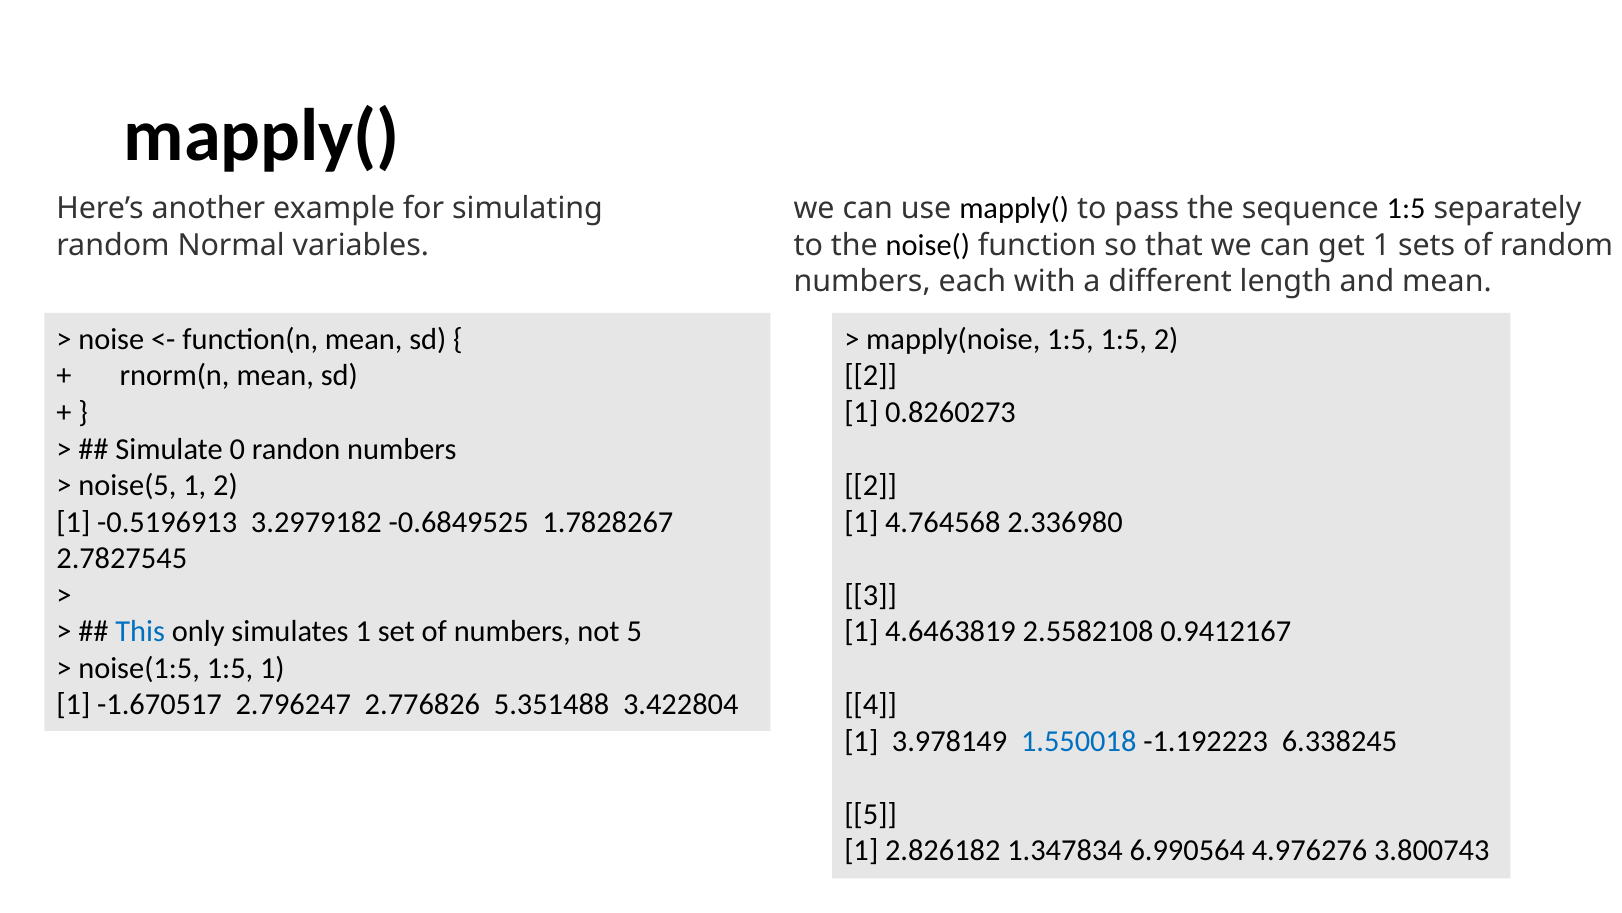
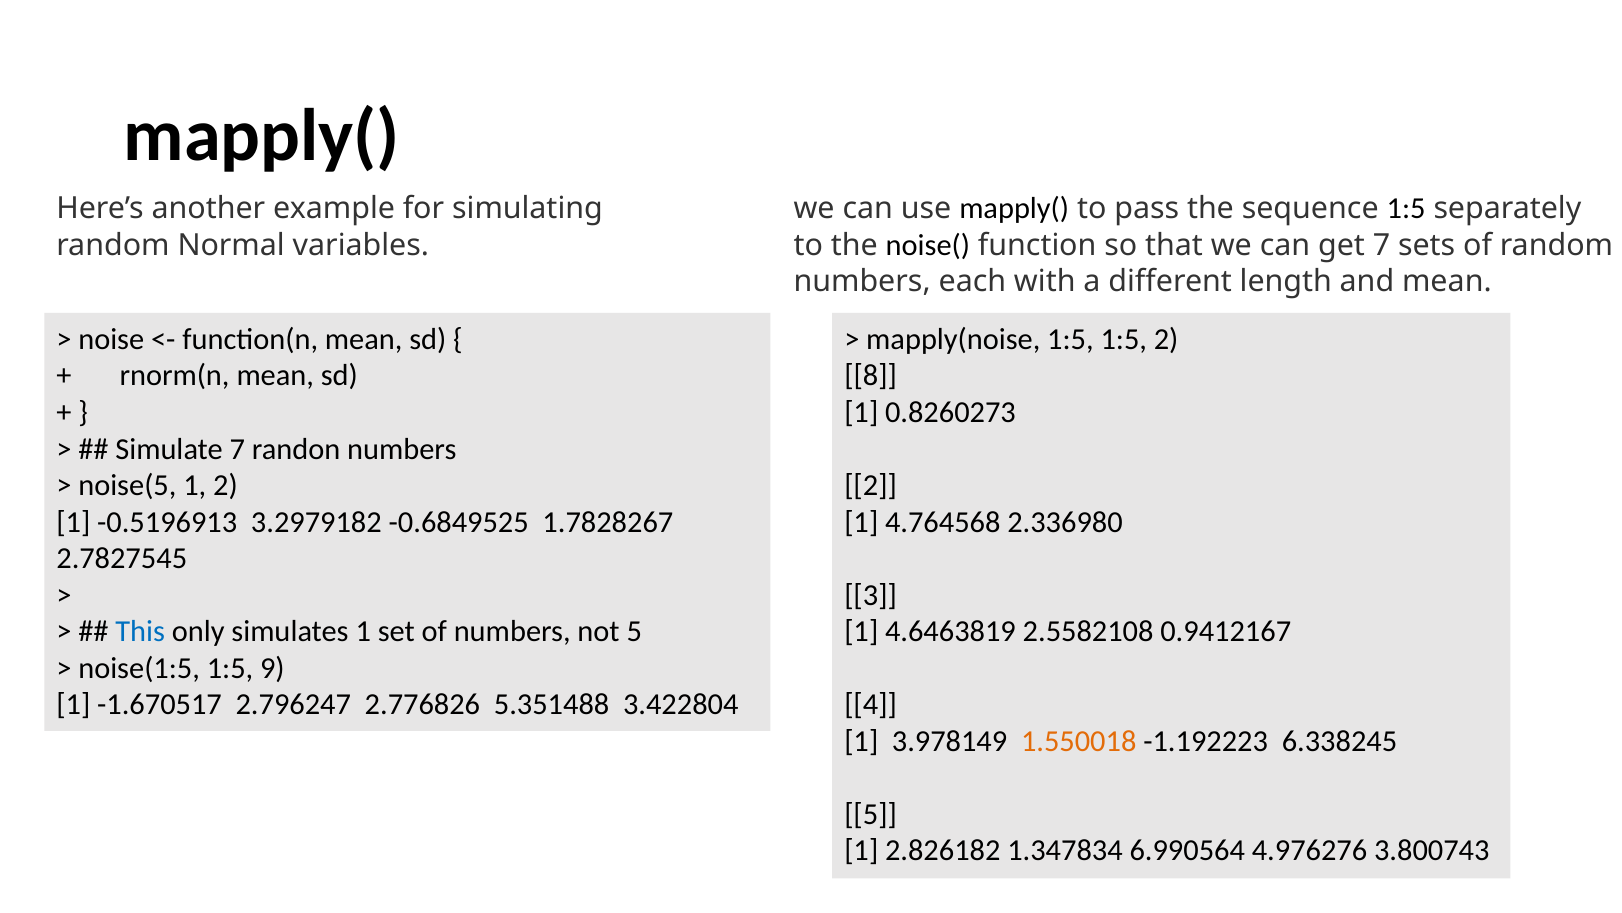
get 1: 1 -> 7
2 at (871, 376): 2 -> 8
Simulate 0: 0 -> 7
1:5 1: 1 -> 9
1.550018 colour: blue -> orange
